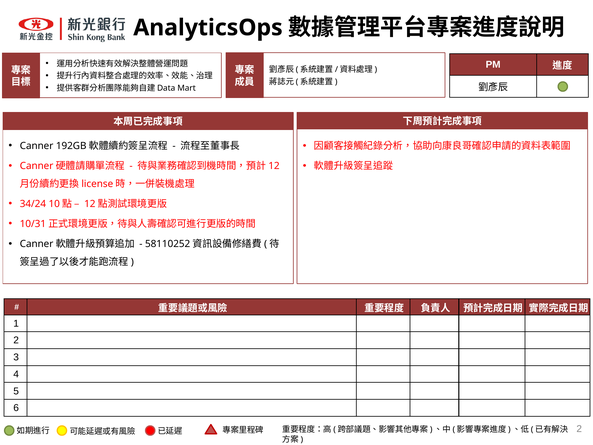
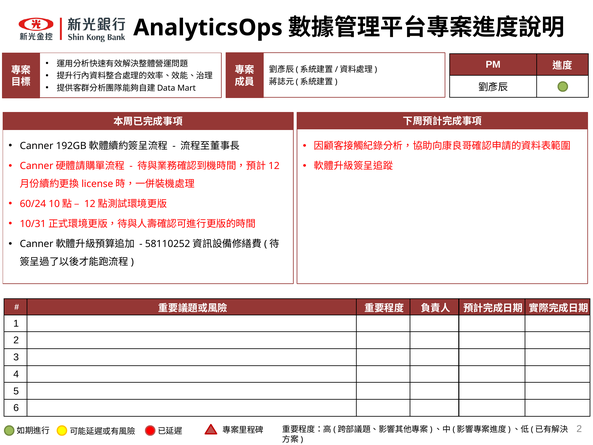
34/24: 34/24 -> 60/24
